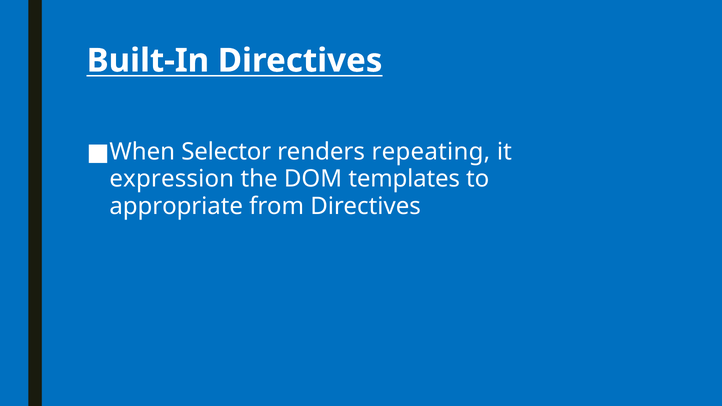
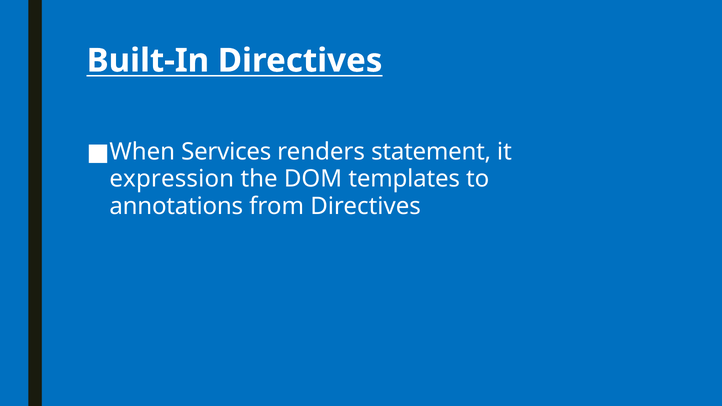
Selector: Selector -> Services
repeating: repeating -> statement
appropriate: appropriate -> annotations
